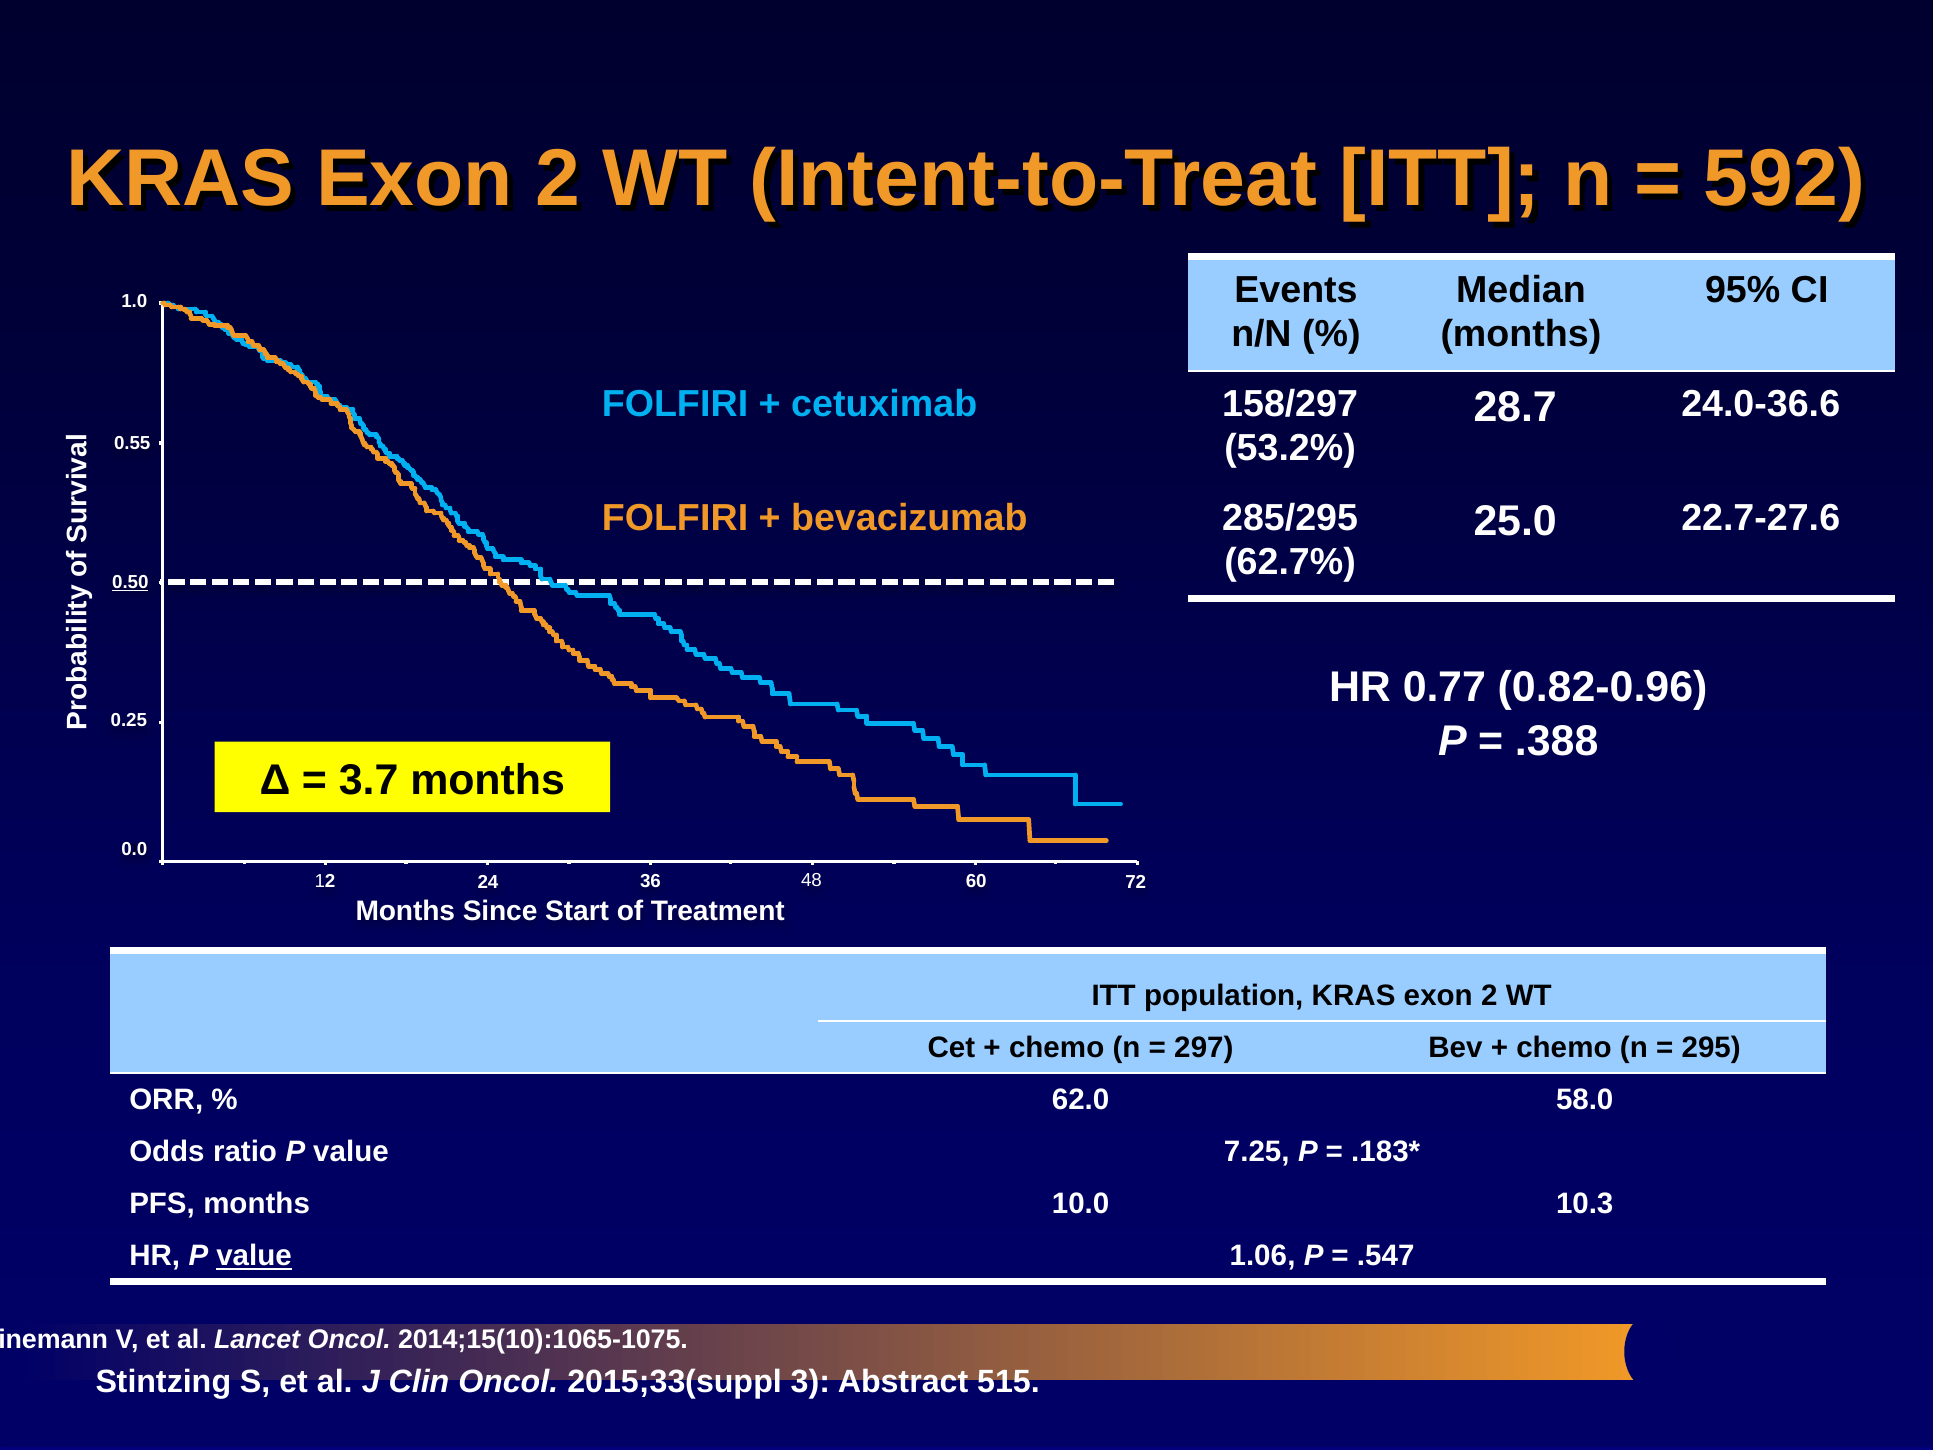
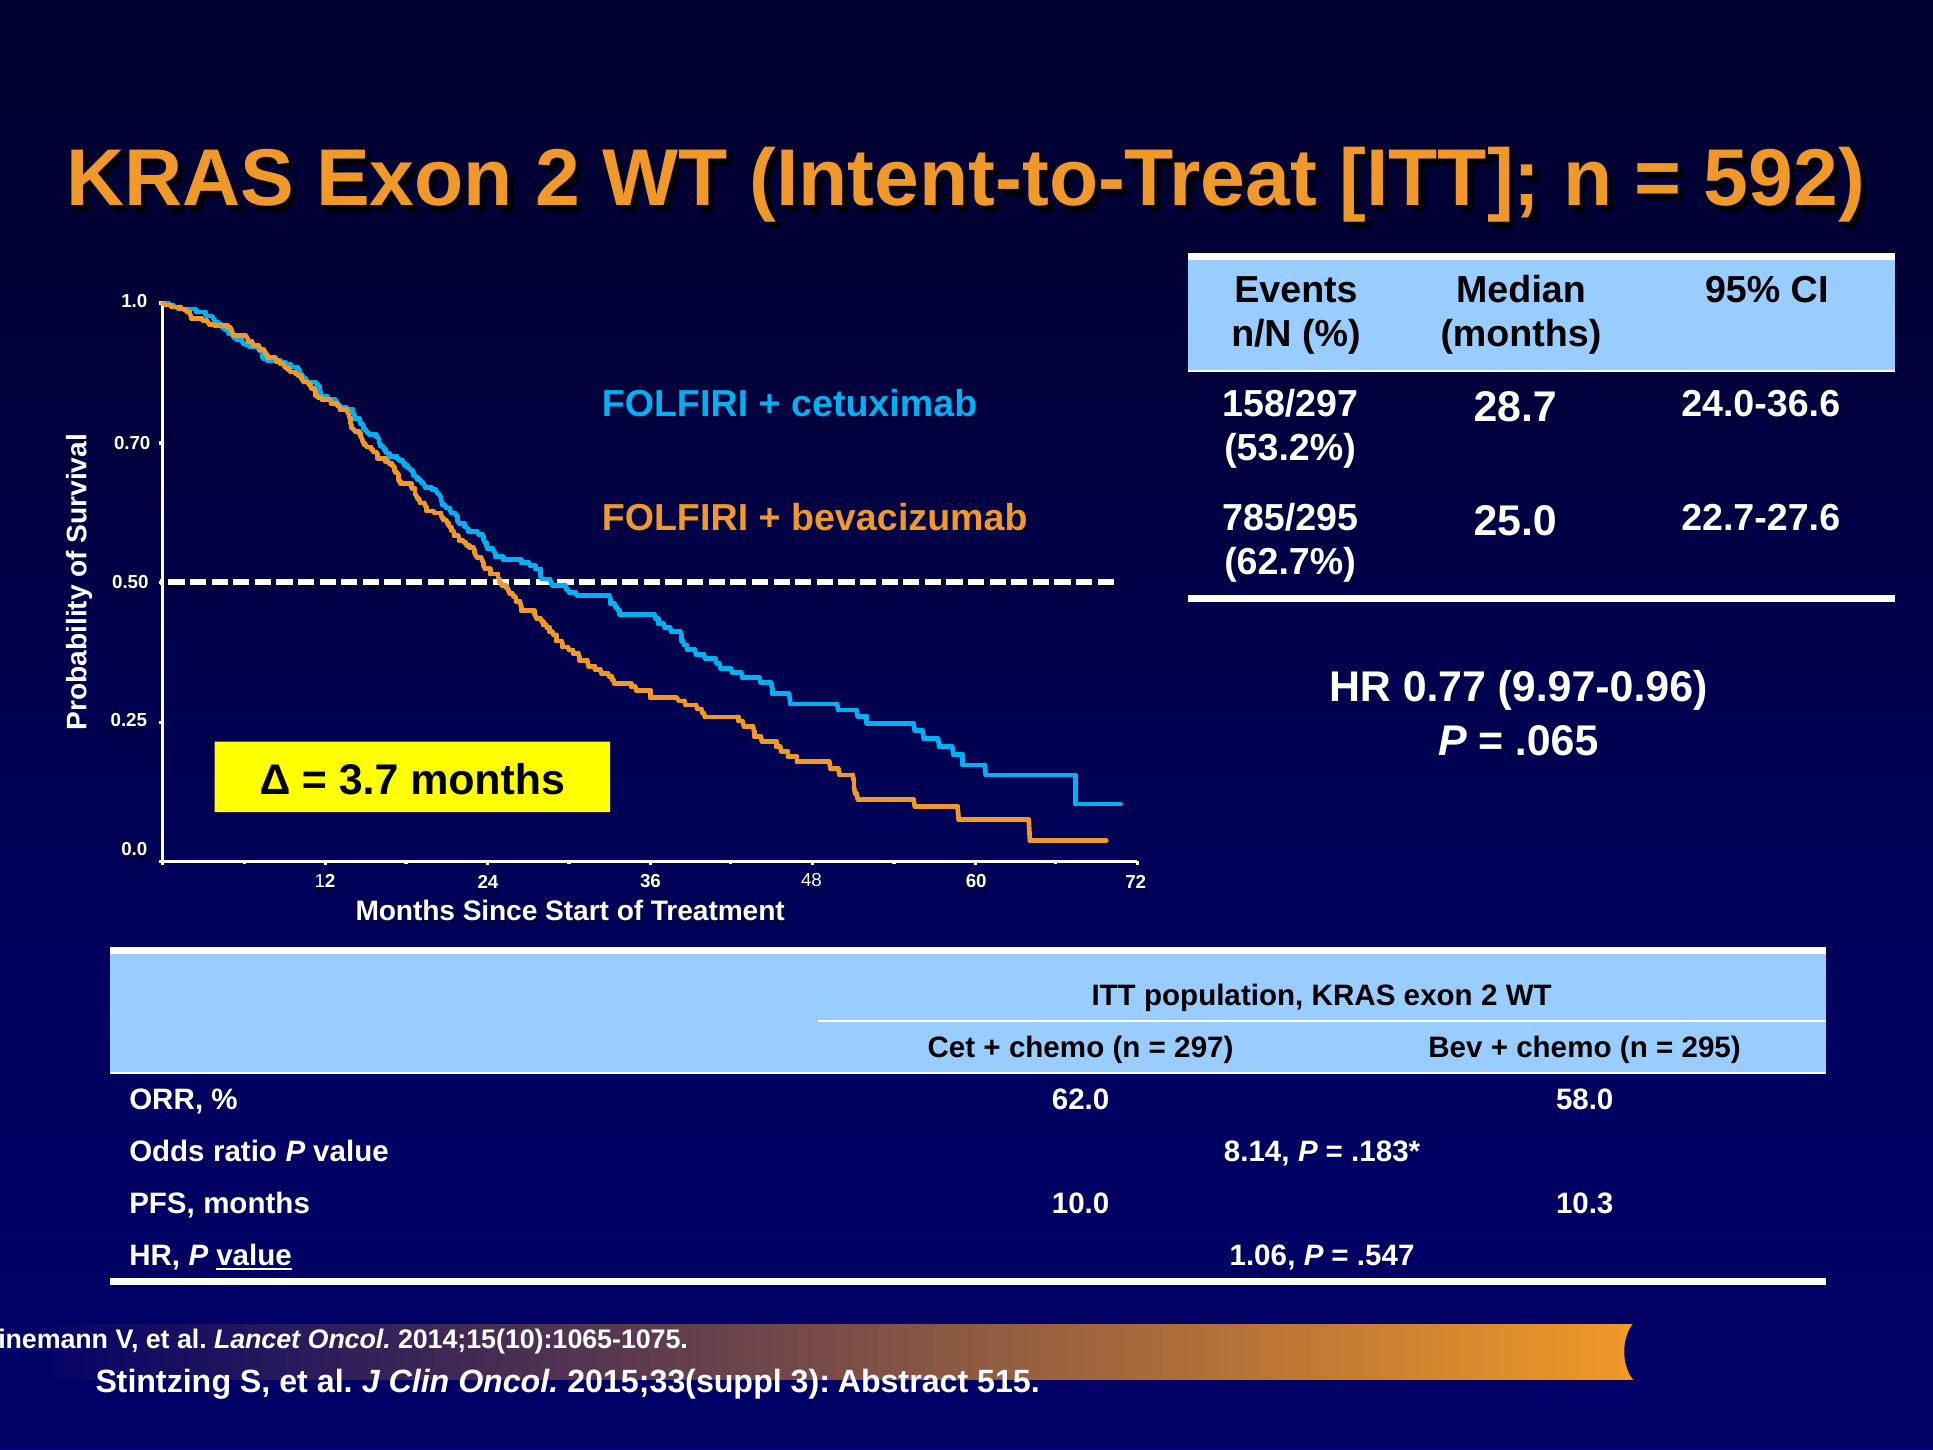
0.55: 0.55 -> 0.70
285/295: 285/295 -> 785/295
0.50 underline: present -> none
0.82-0.96: 0.82-0.96 -> 9.97-0.96
.388: .388 -> .065
7.25: 7.25 -> 8.14
